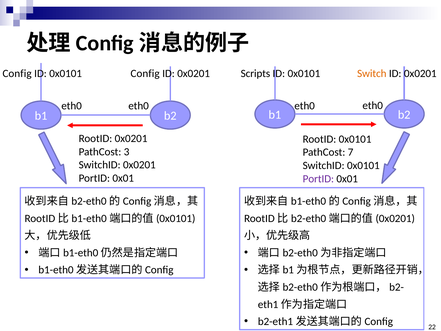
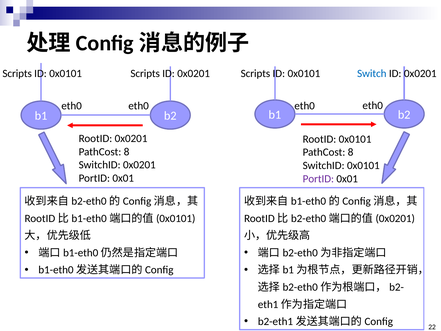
Config at (17, 74): Config -> Scripts
0x0101 Config: Config -> Scripts
Switch colour: orange -> blue
3 at (127, 152): 3 -> 8
7 at (351, 152): 7 -> 8
